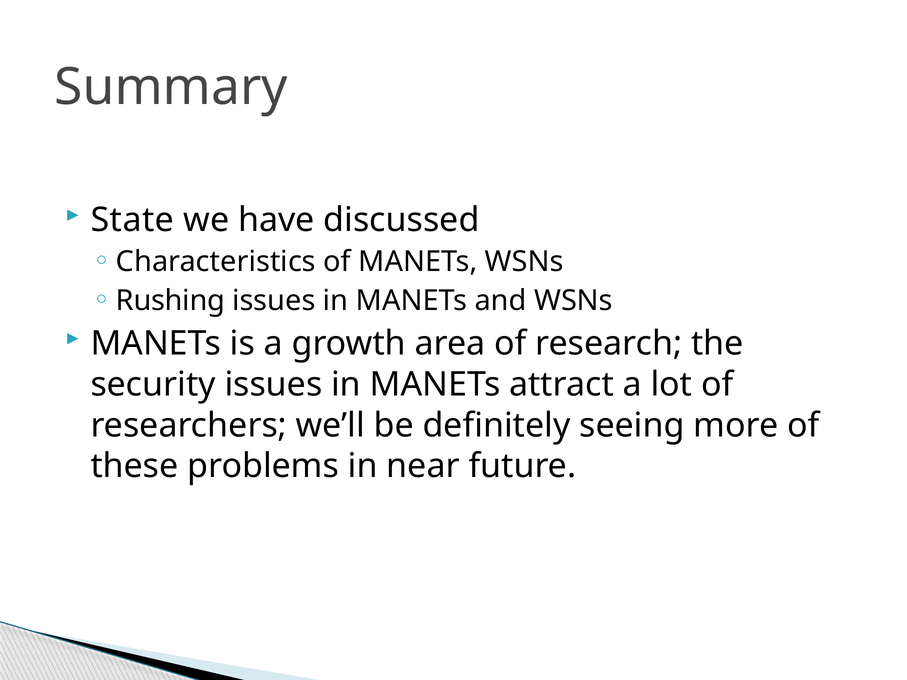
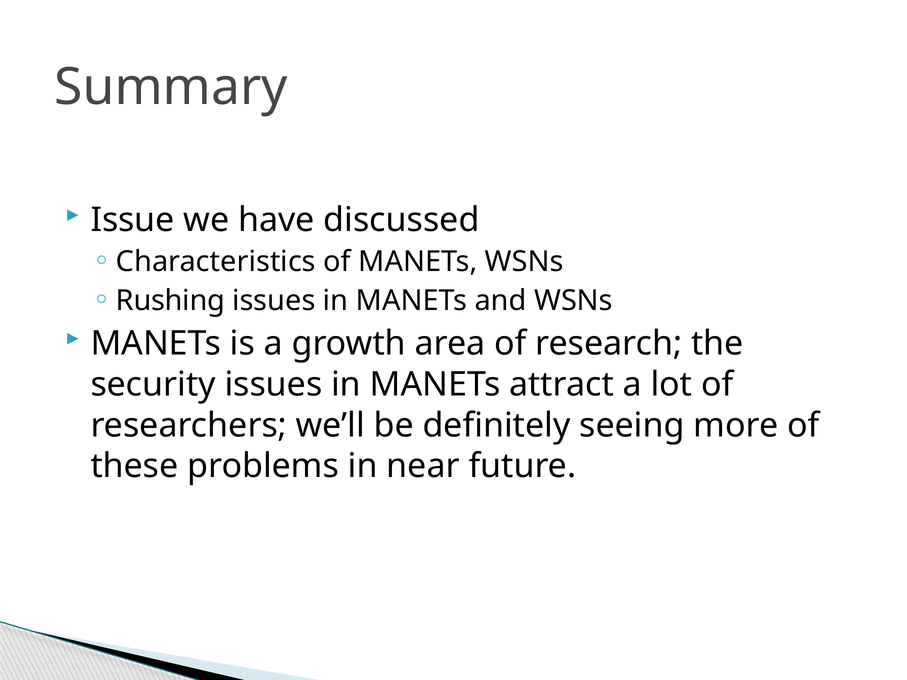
State: State -> Issue
